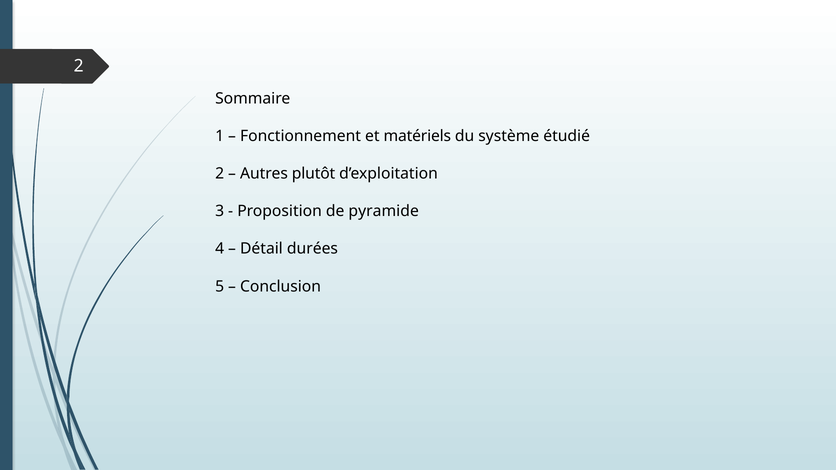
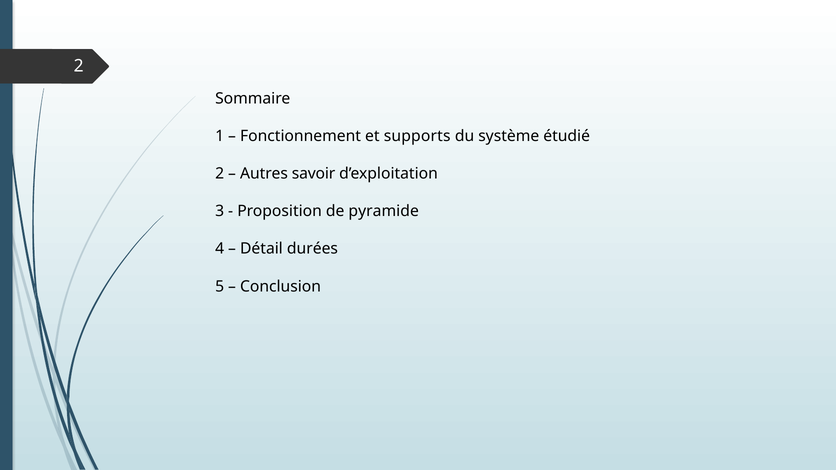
matériels: matériels -> supports
plutôt: plutôt -> savoir
